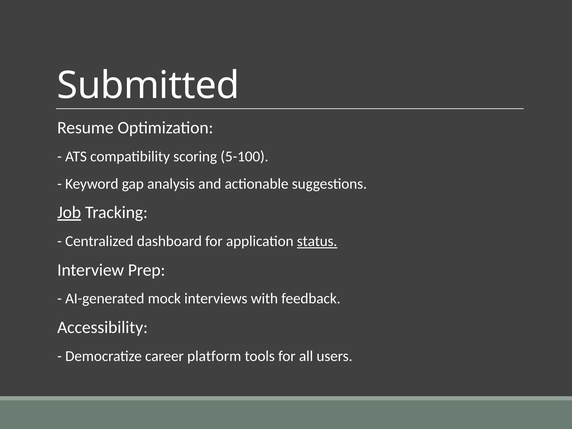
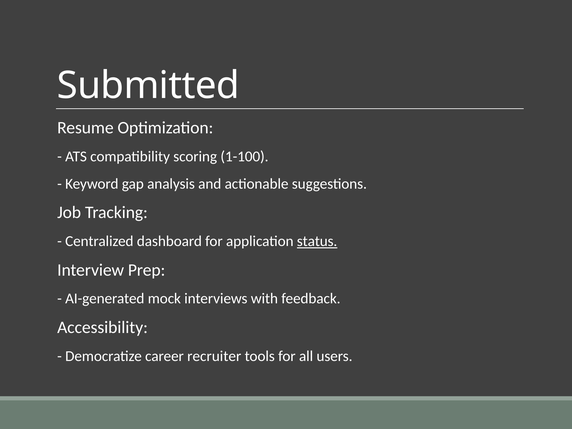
5-100: 5-100 -> 1-100
Job underline: present -> none
platform: platform -> recruiter
